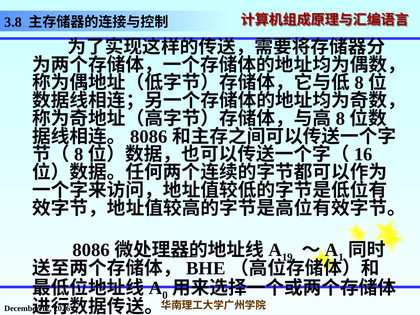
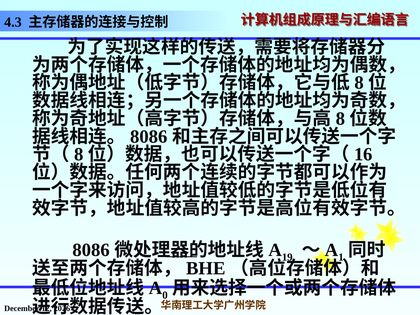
3.8: 3.8 -> 4.3
